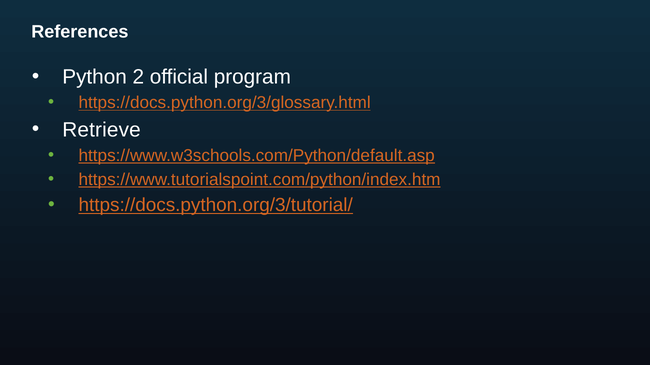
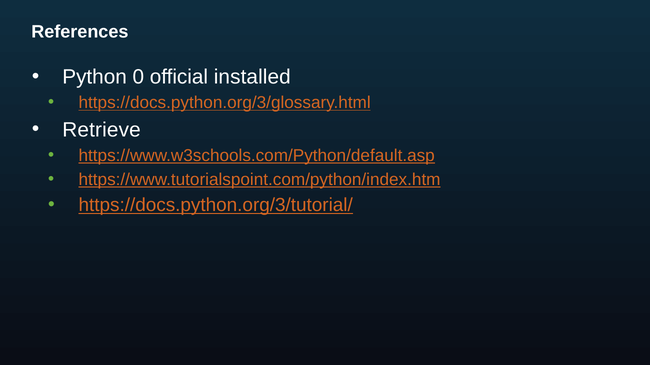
2: 2 -> 0
program: program -> installed
